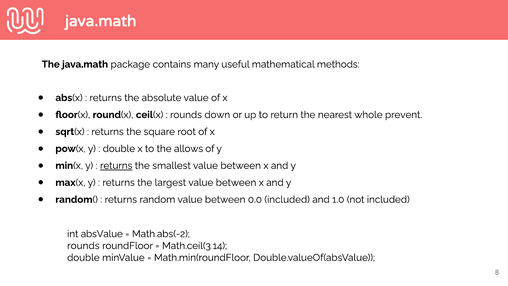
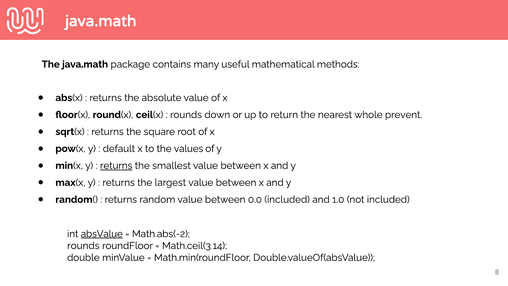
double at (119, 149): double -> default
allows: allows -> values
absValue underline: none -> present
